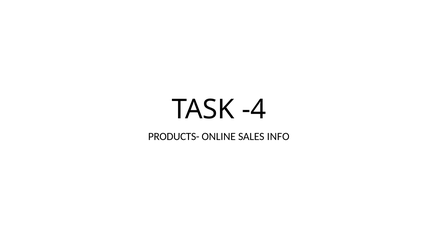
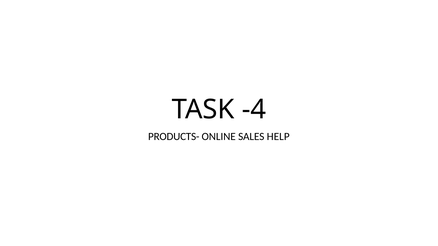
INFO: INFO -> HELP
